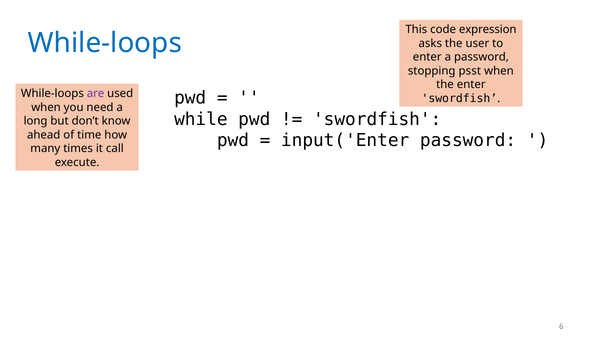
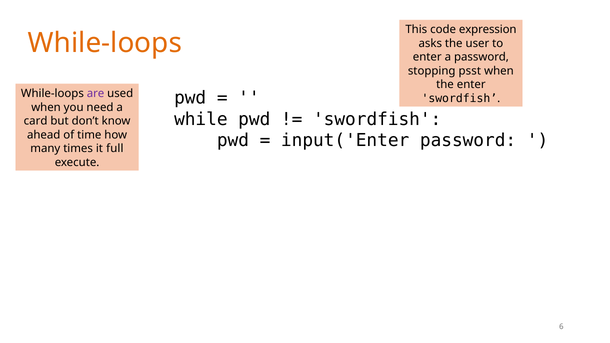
While-loops at (105, 43) colour: blue -> orange
long: long -> card
call: call -> full
